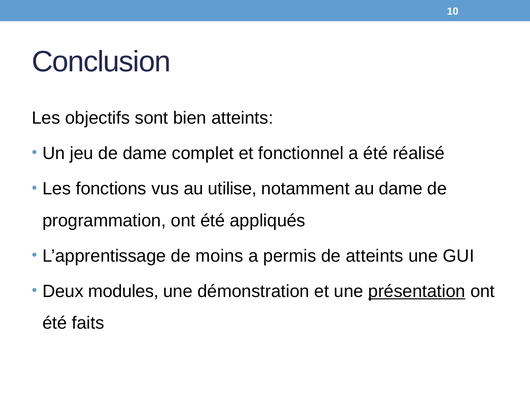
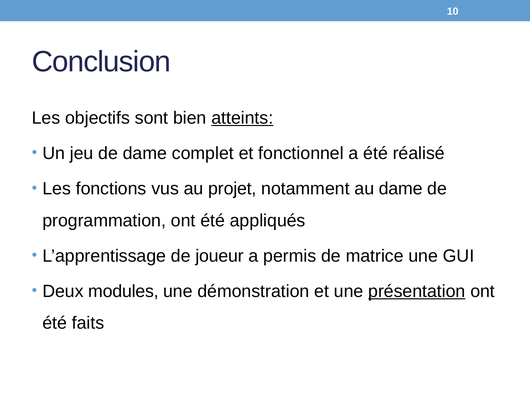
atteints at (242, 118) underline: none -> present
utilise: utilise -> projet
moins: moins -> joueur
de atteints: atteints -> matrice
